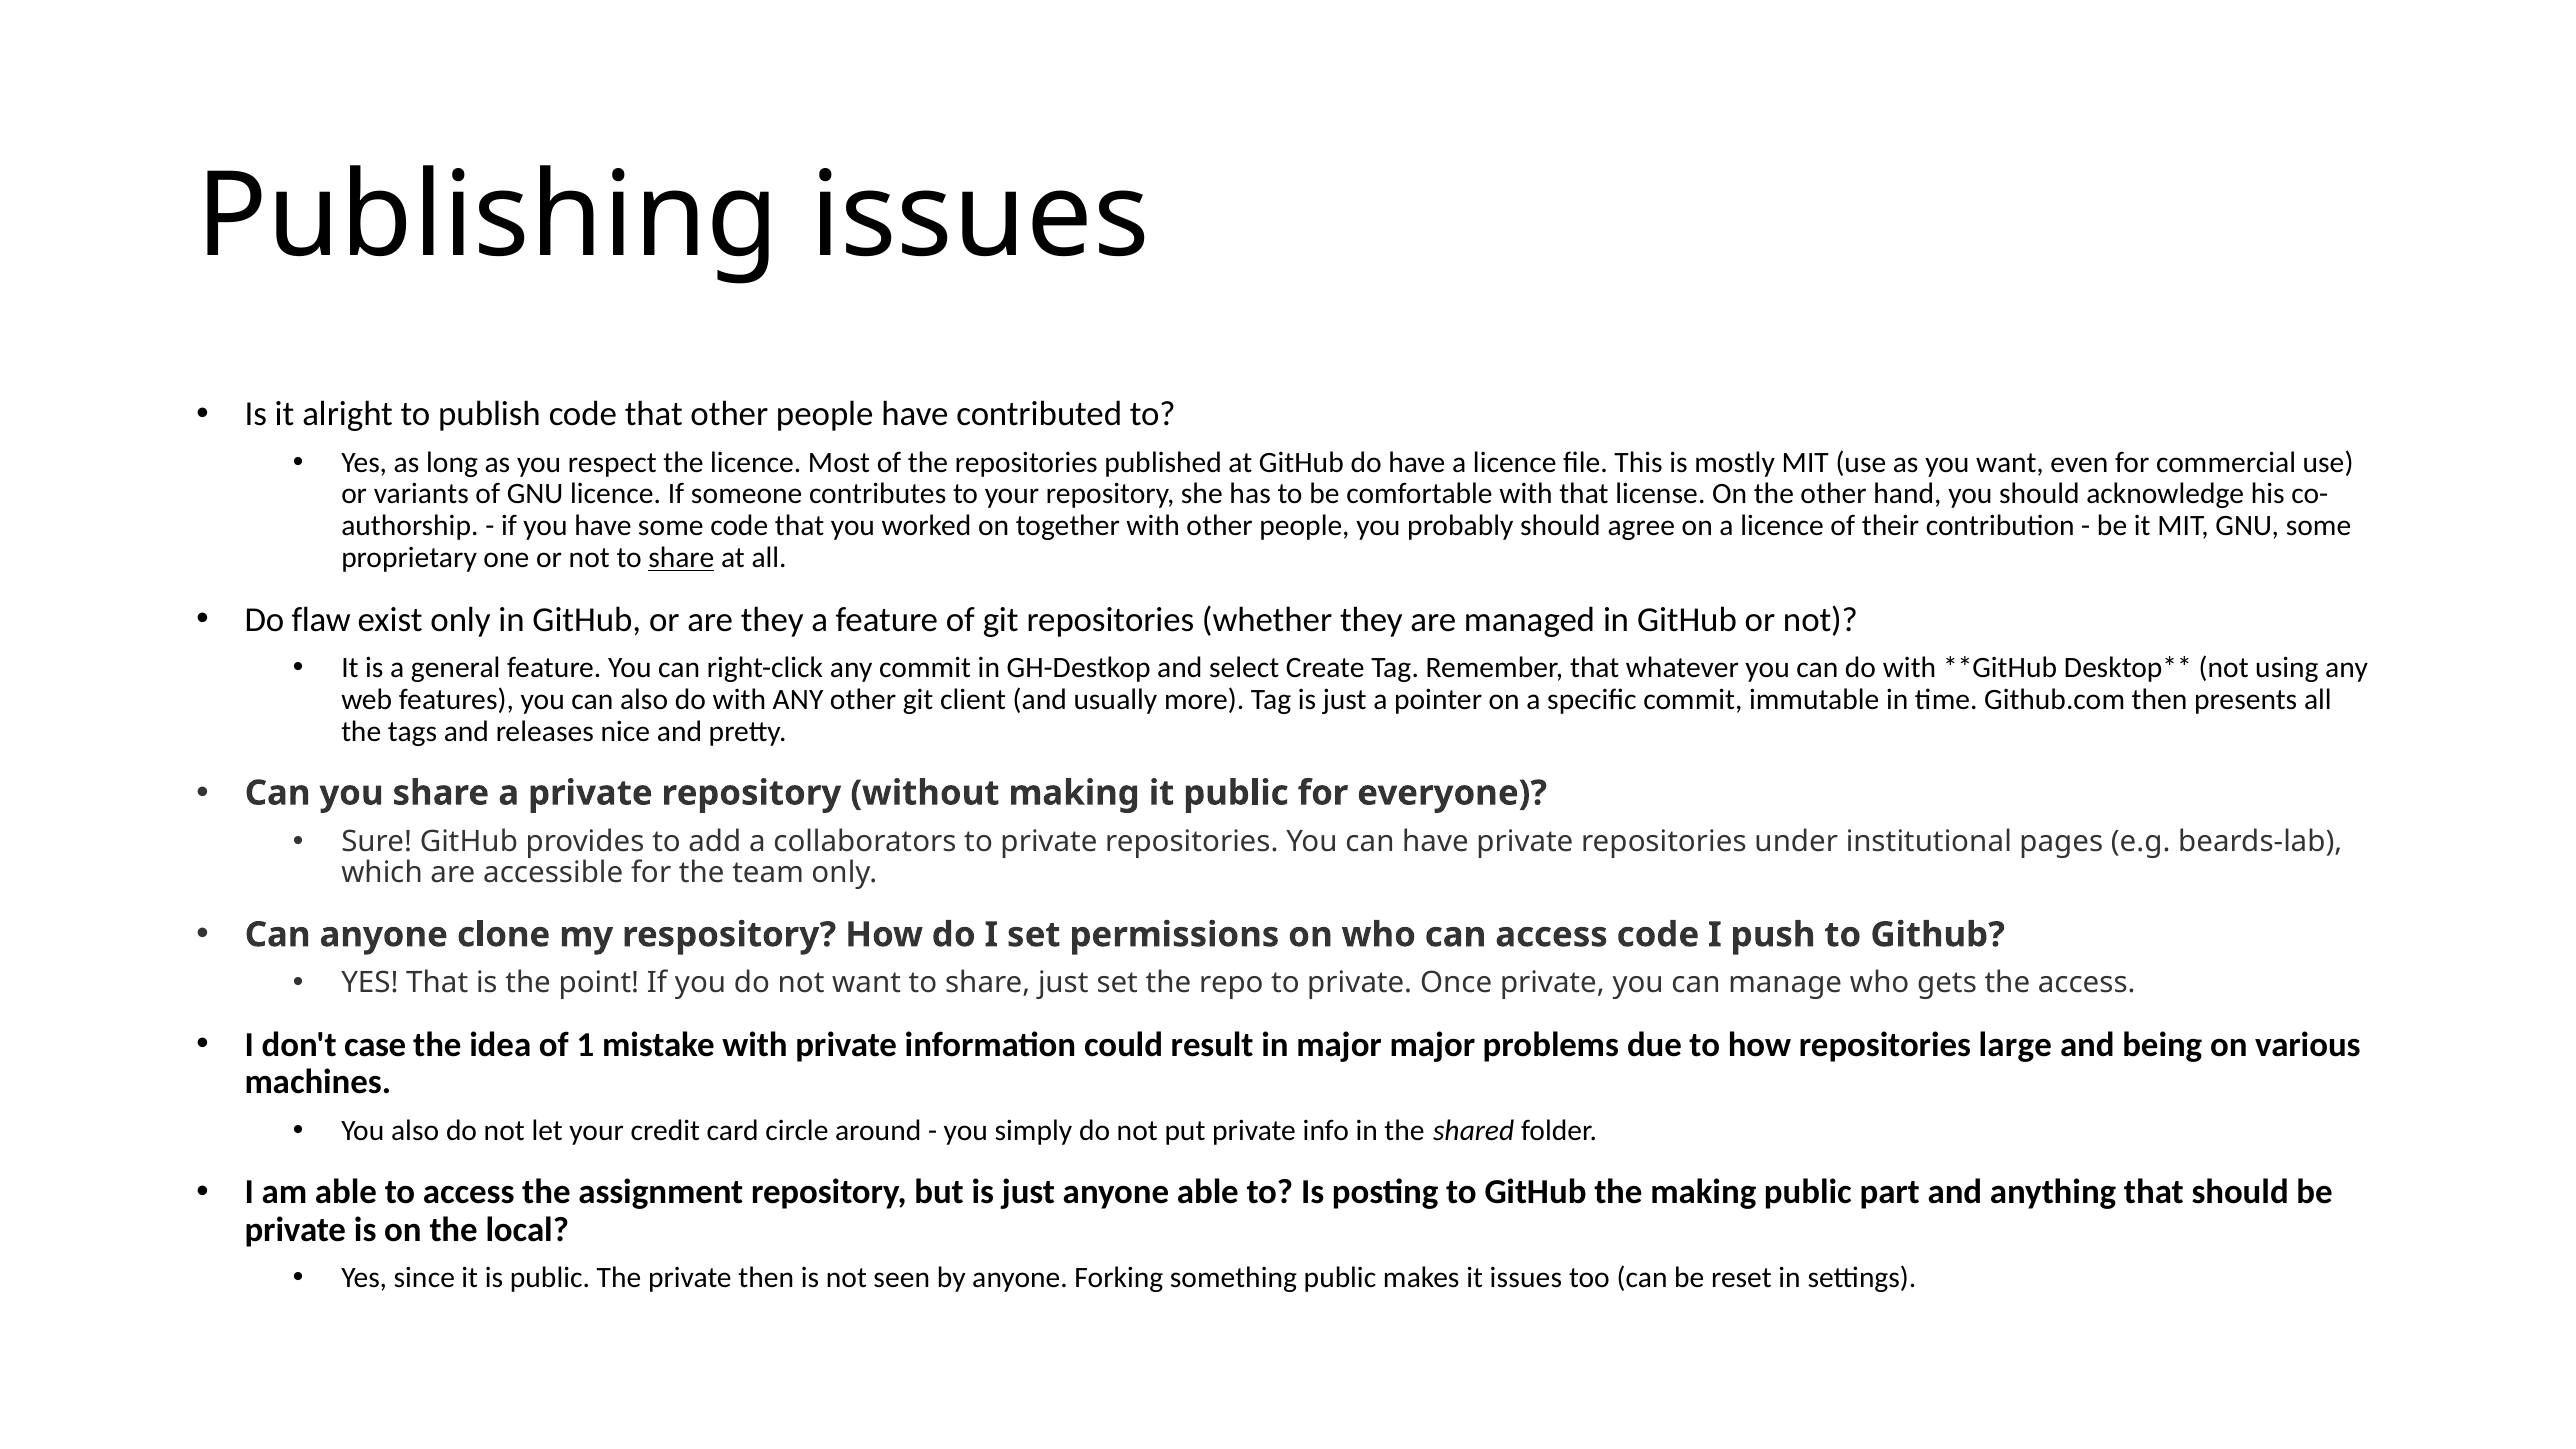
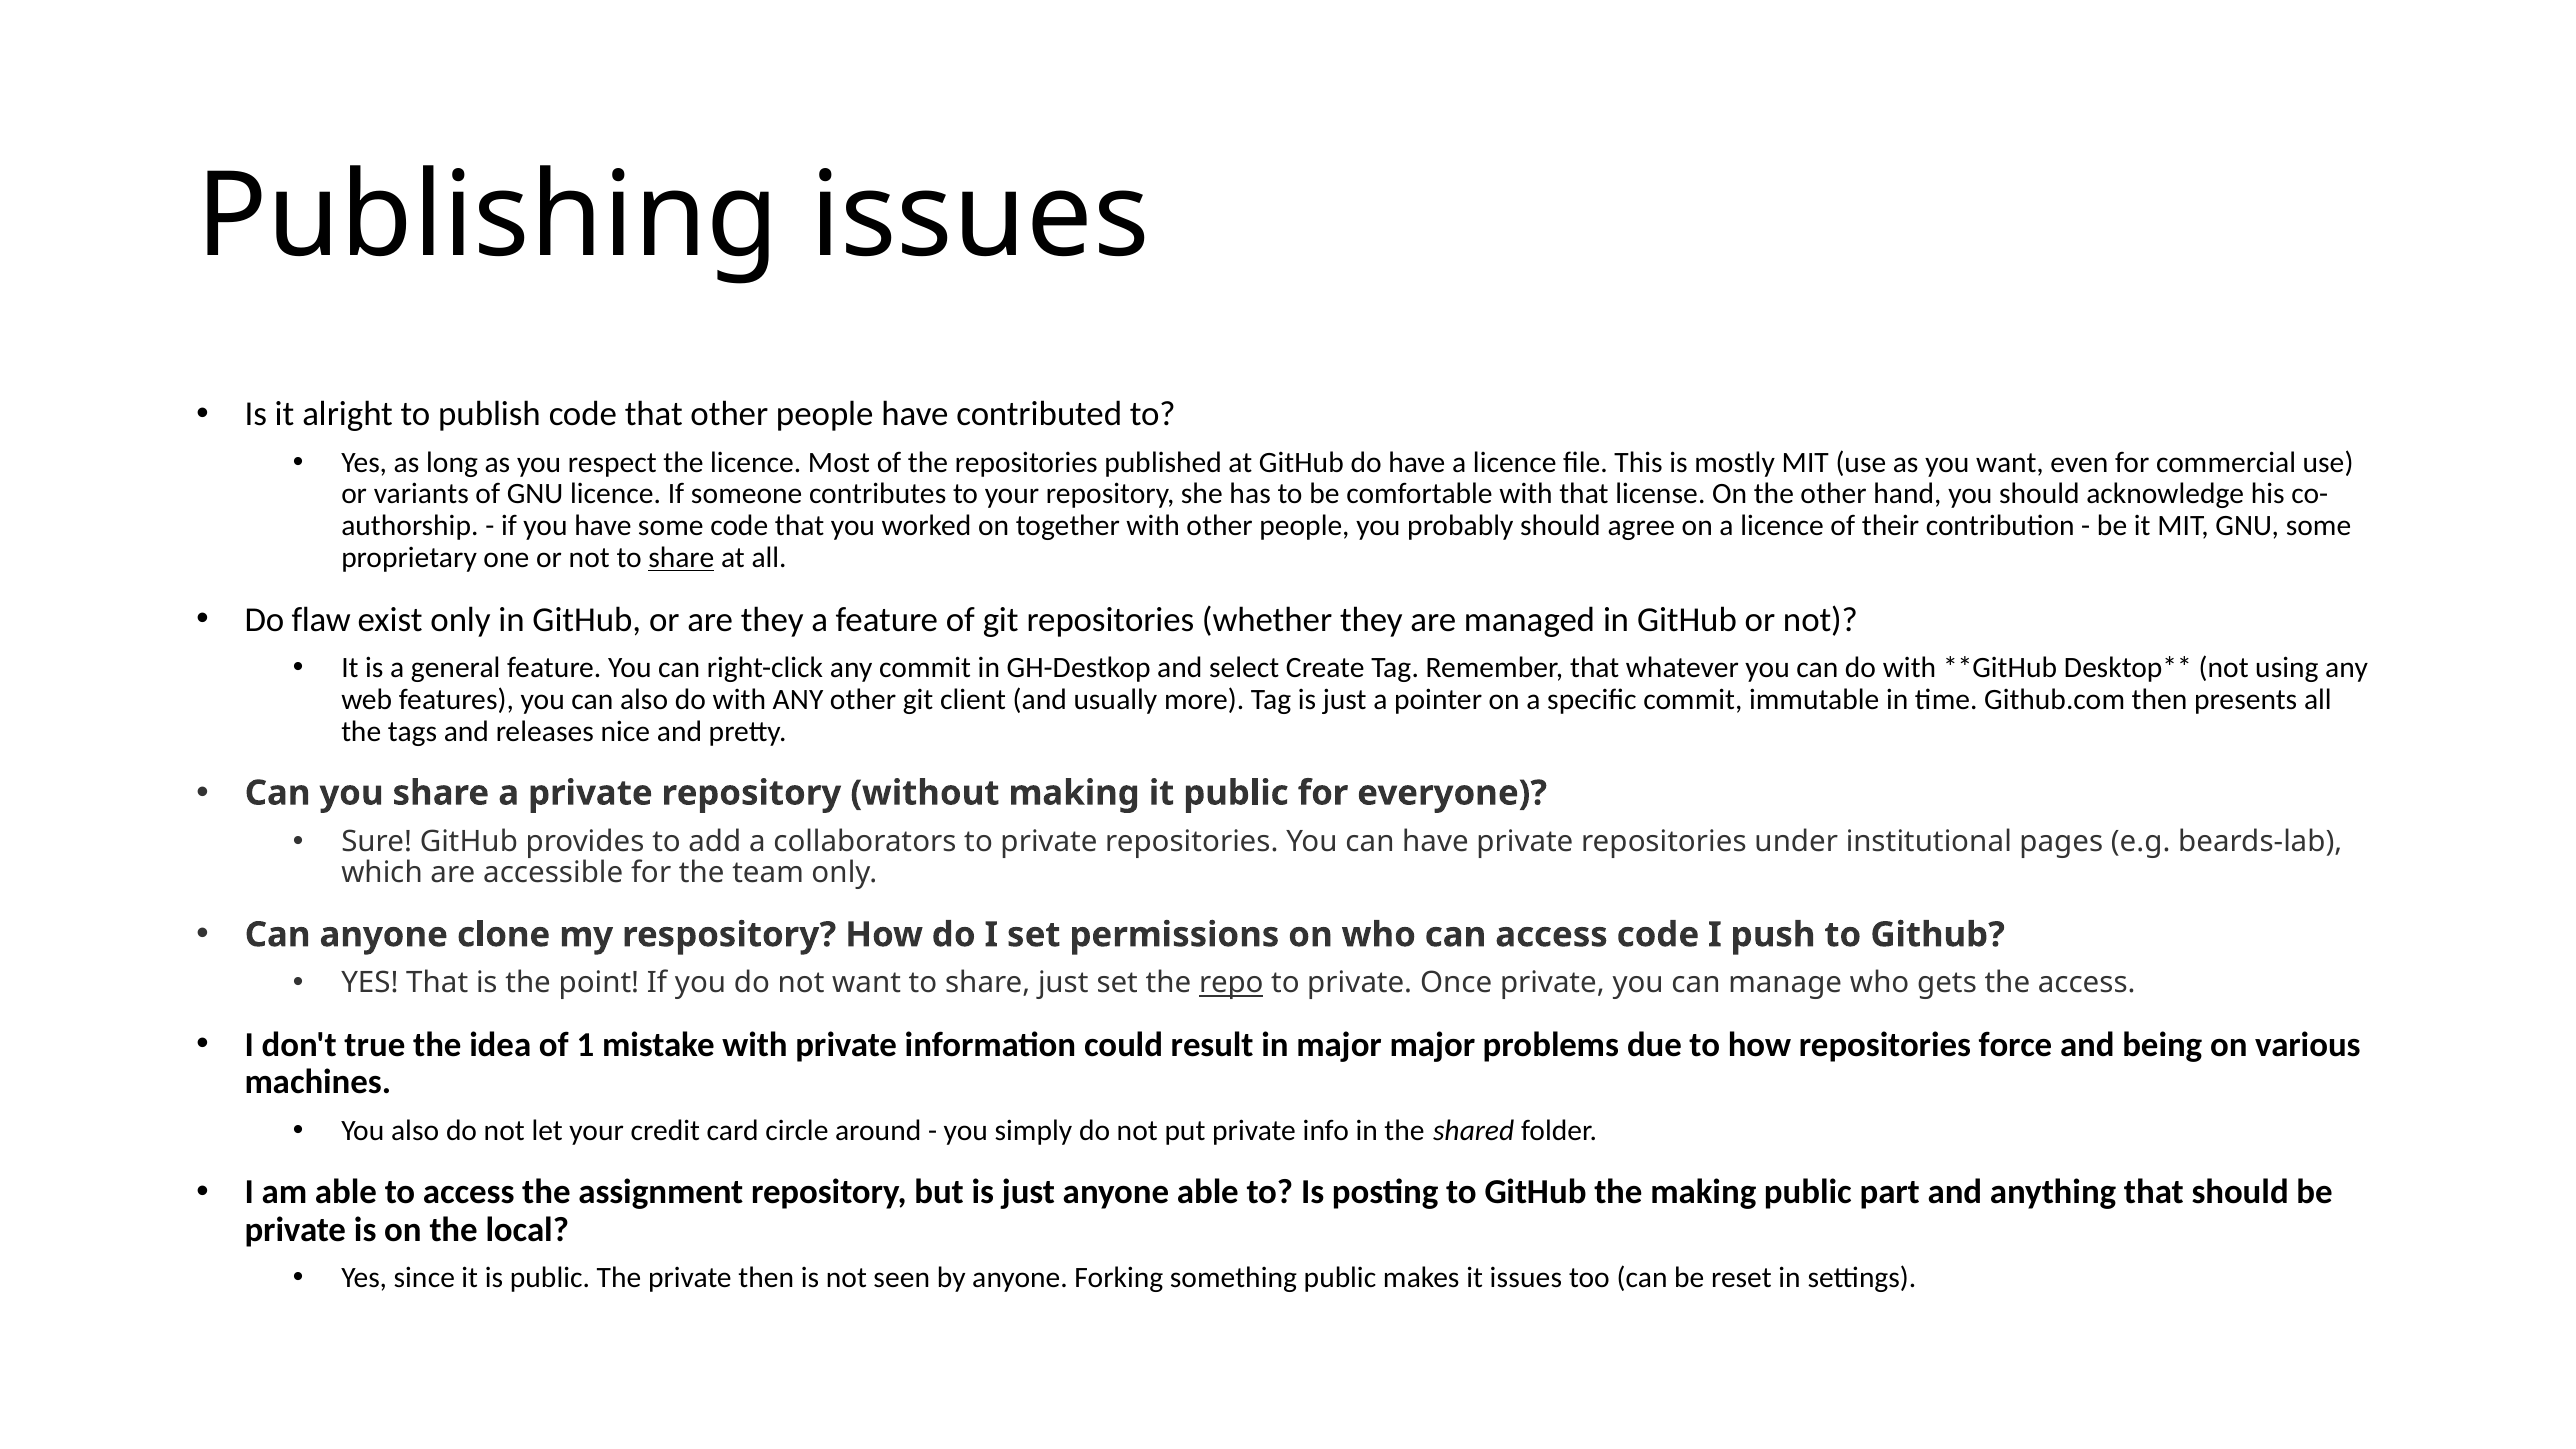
repo underline: none -> present
case: case -> true
large: large -> force
